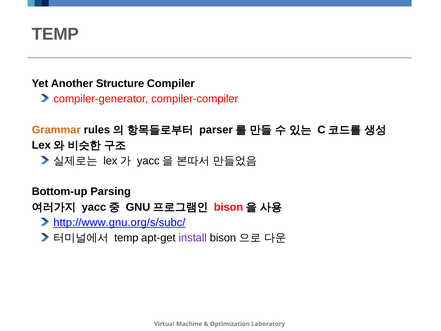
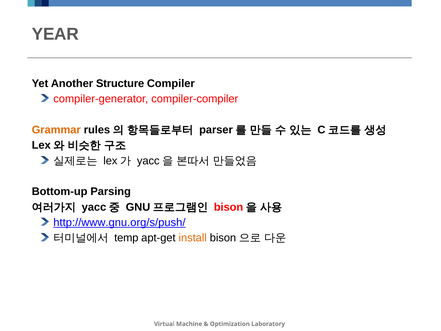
TEMP at (55, 34): TEMP -> YEAR
http://www.gnu.org/s/subc/: http://www.gnu.org/s/subc/ -> http://www.gnu.org/s/push/
install colour: purple -> orange
